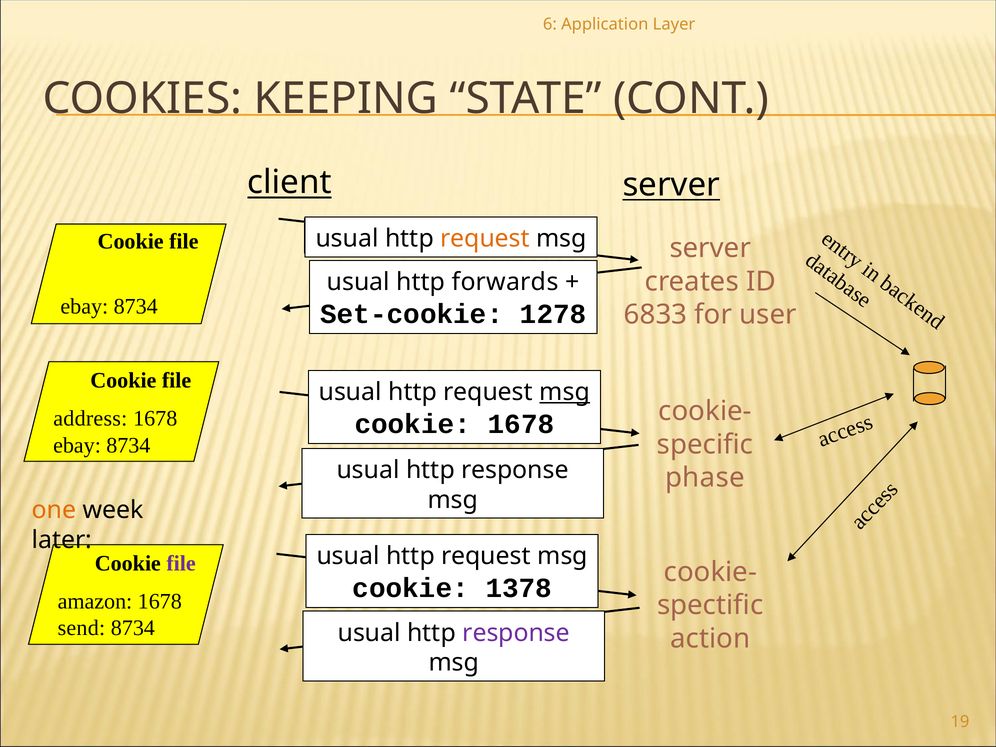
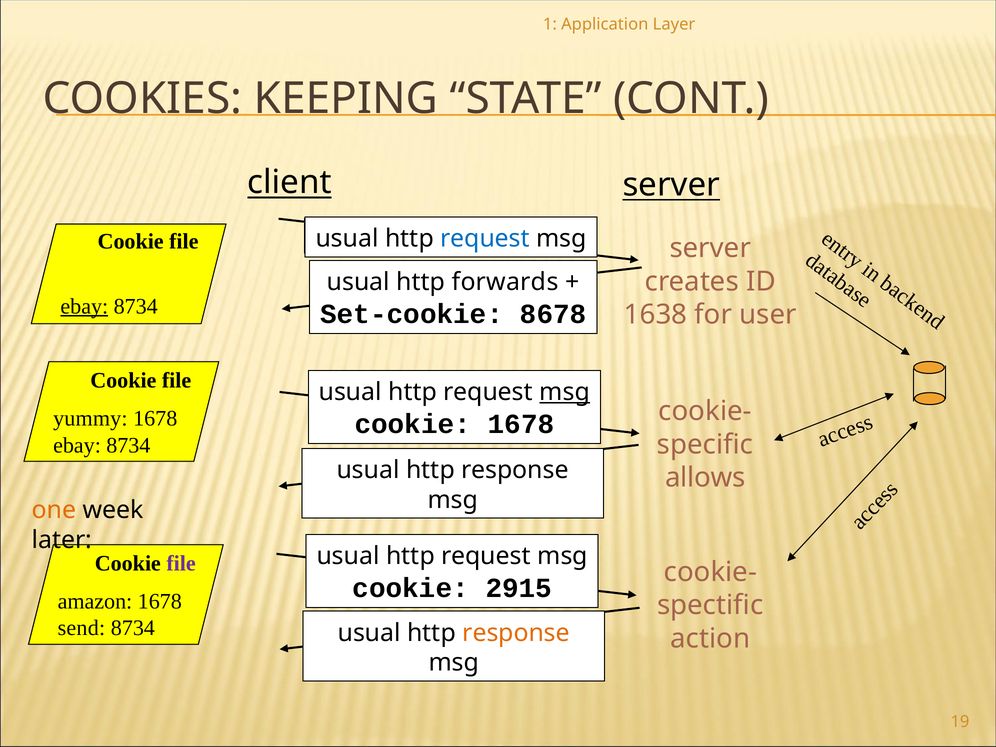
6: 6 -> 1
request at (485, 239) colour: orange -> blue
ebay at (84, 306) underline: none -> present
1278: 1278 -> 8678
6833: 6833 -> 1638
address: address -> yummy
phase: phase -> allows
1378: 1378 -> 2915
response at (516, 633) colour: purple -> orange
